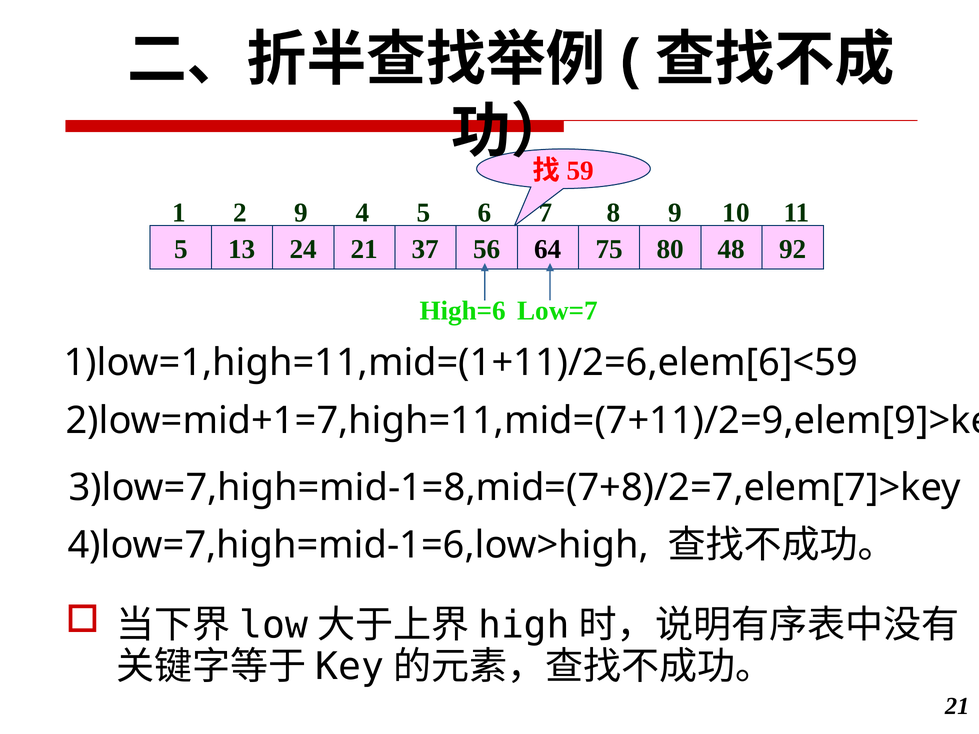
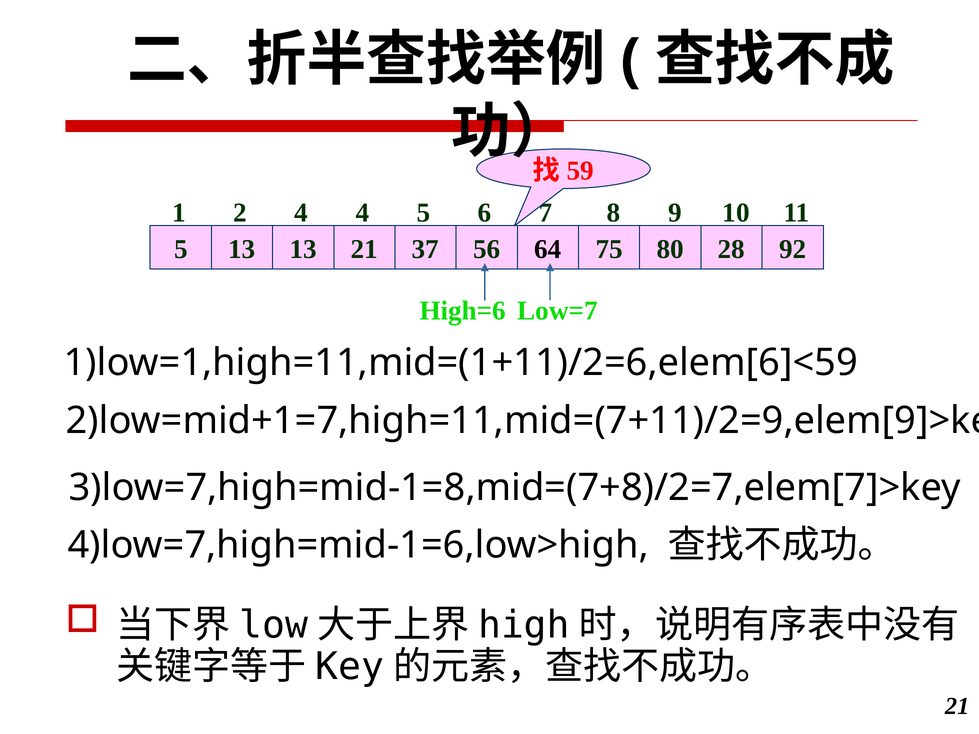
2 9: 9 -> 4
13 24: 24 -> 13
48: 48 -> 28
